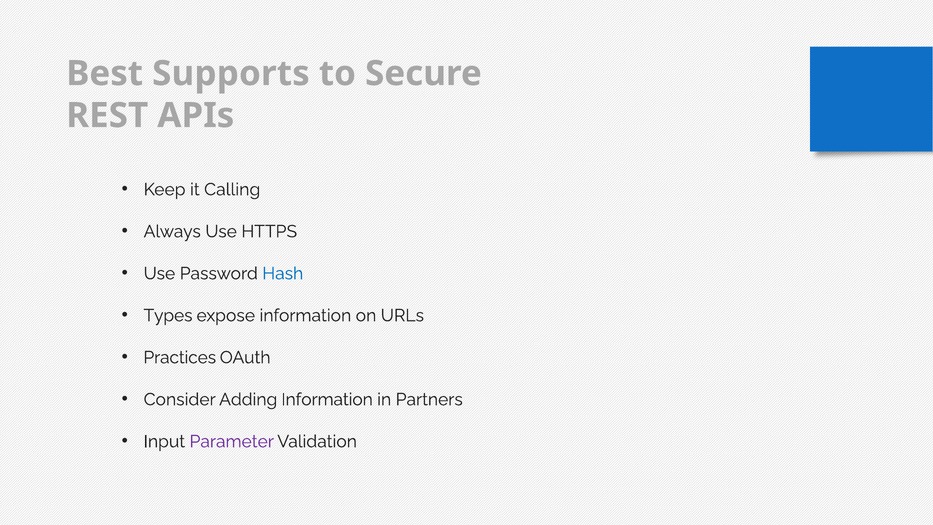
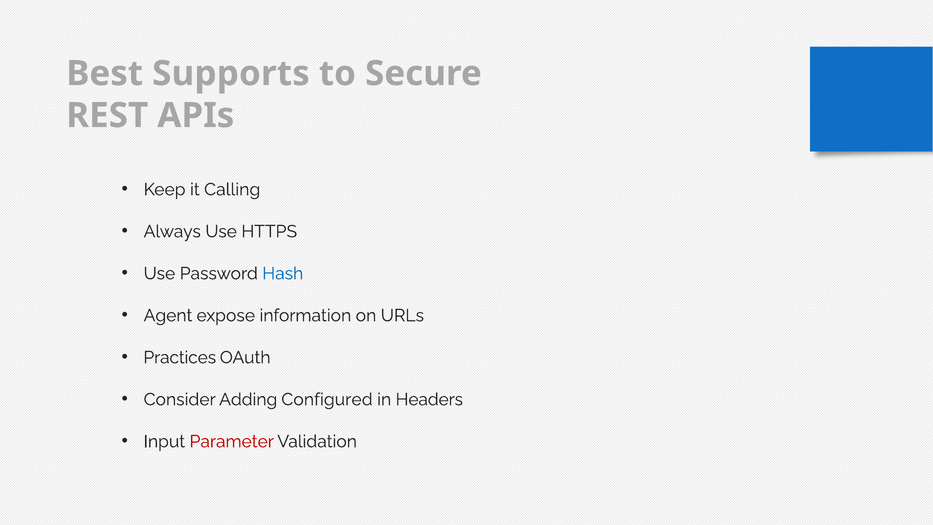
Types: Types -> Agent
Adding Information: Information -> Configured
Partners: Partners -> Headers
Parameter colour: purple -> red
